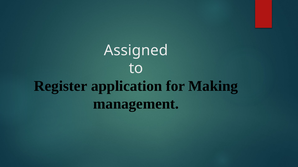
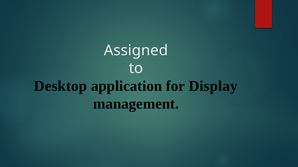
Register: Register -> Desktop
Making: Making -> Display
